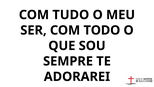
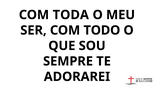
TUDO: TUDO -> TODA
